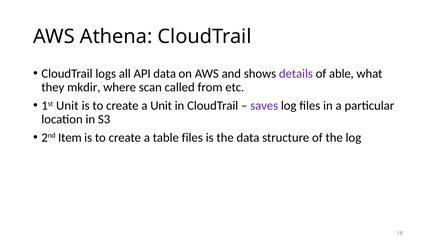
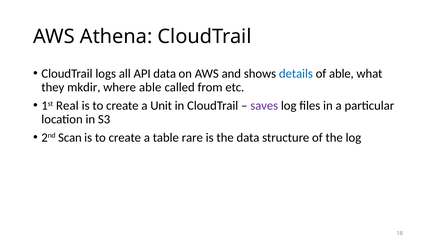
details colour: purple -> blue
where scan: scan -> able
1st Unit: Unit -> Real
Item: Item -> Scan
table files: files -> rare
